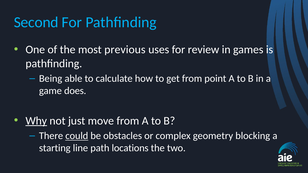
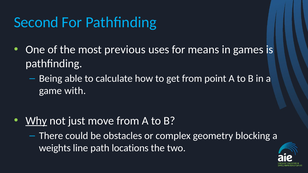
review: review -> means
does: does -> with
could underline: present -> none
starting: starting -> weights
